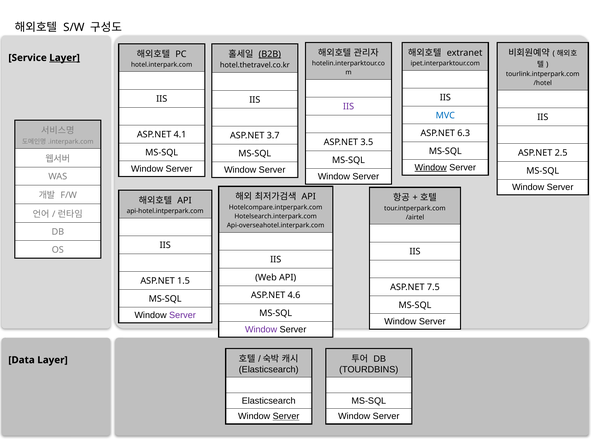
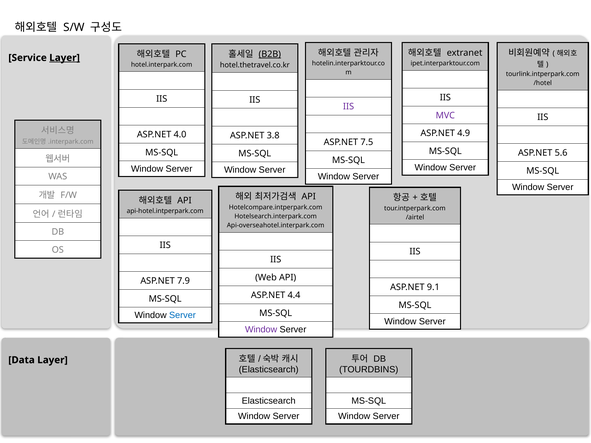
MVC colour: blue -> purple
6.3: 6.3 -> 4.9
4.1: 4.1 -> 4.0
3.7: 3.7 -> 3.8
3.5: 3.5 -> 7.5
2.5: 2.5 -> 5.6
Window at (431, 168) underline: present -> none
1.5: 1.5 -> 7.9
7.5: 7.5 -> 9.1
4.6: 4.6 -> 4.4
Server at (182, 315) colour: purple -> blue
Server at (286, 417) underline: present -> none
